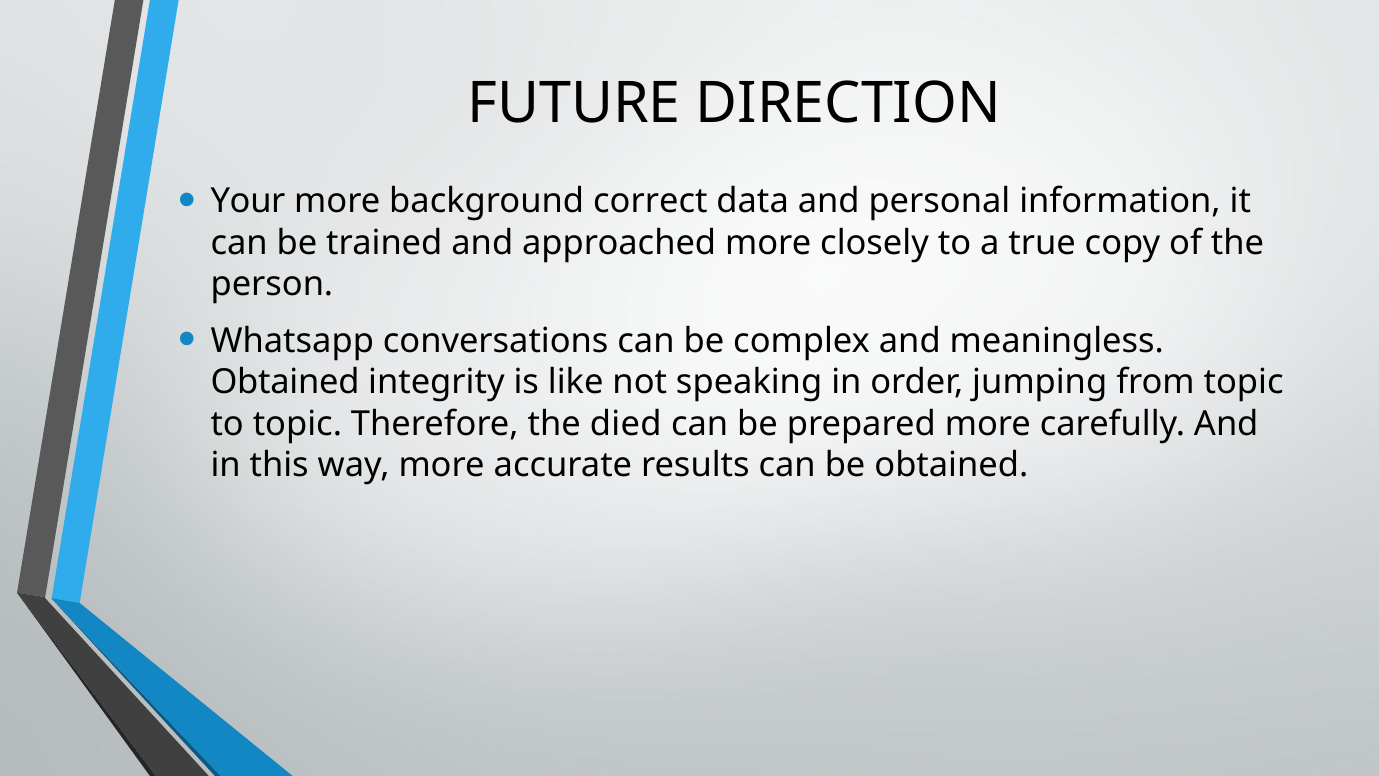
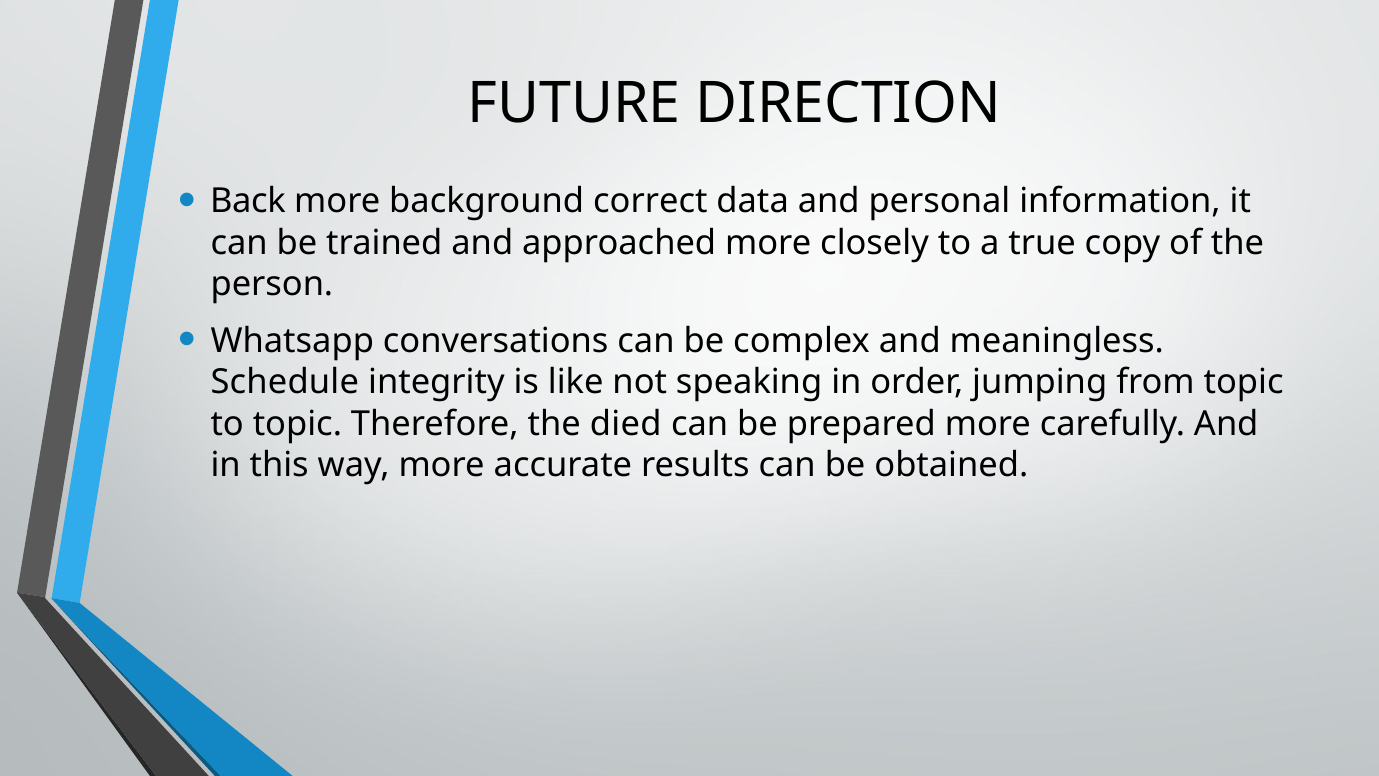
Your: Your -> Back
Obtained at (285, 382): Obtained -> Schedule
